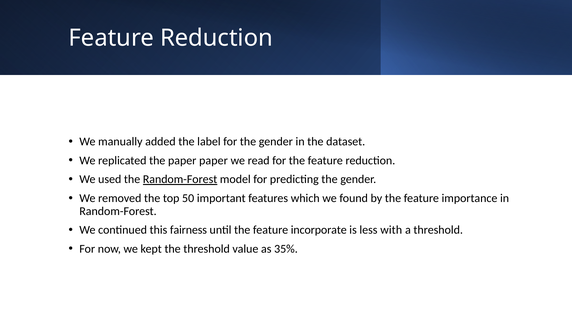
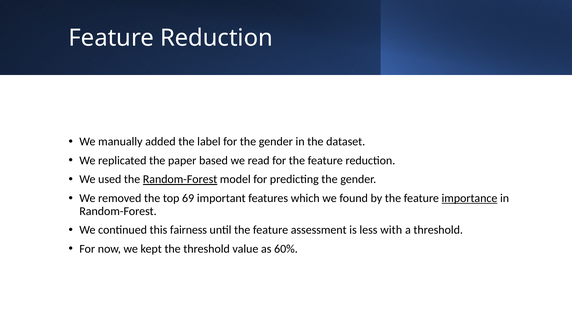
paper paper: paper -> based
50: 50 -> 69
importance underline: none -> present
incorporate: incorporate -> assessment
35%: 35% -> 60%
